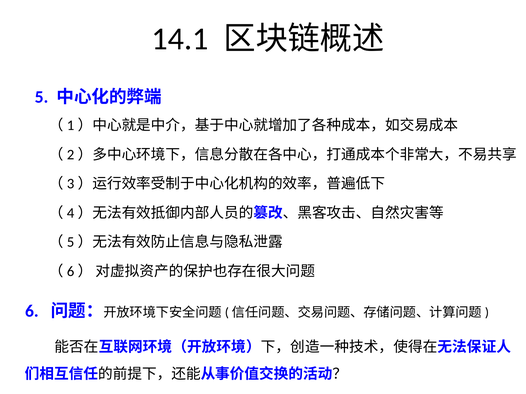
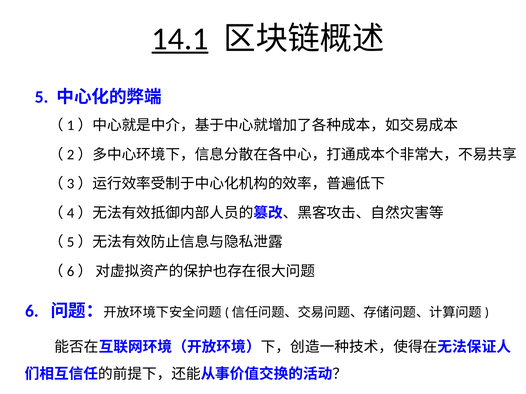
14.1 underline: none -> present
